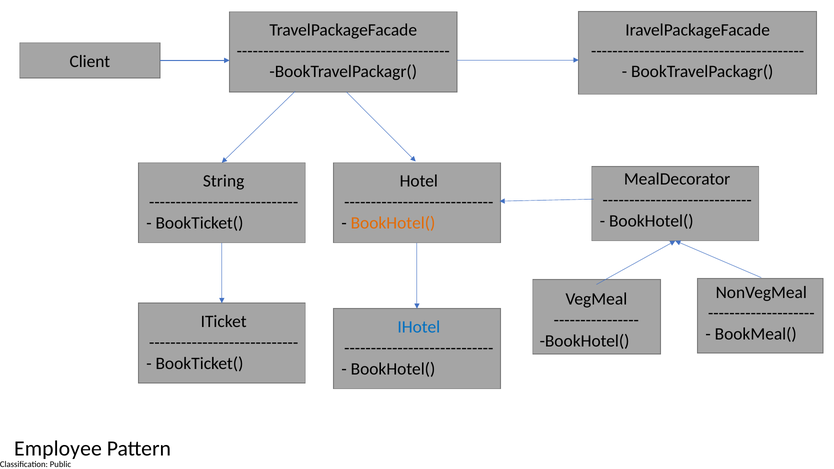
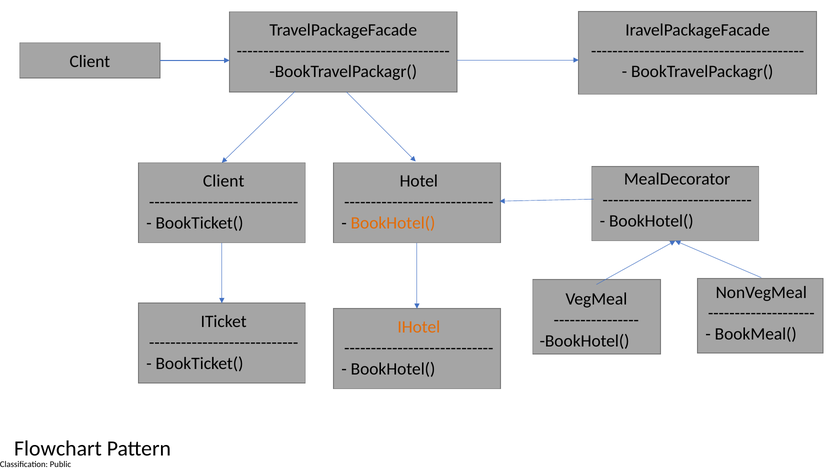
String at (224, 181): String -> Client
IHotel colour: blue -> orange
Employee: Employee -> Flowchart
